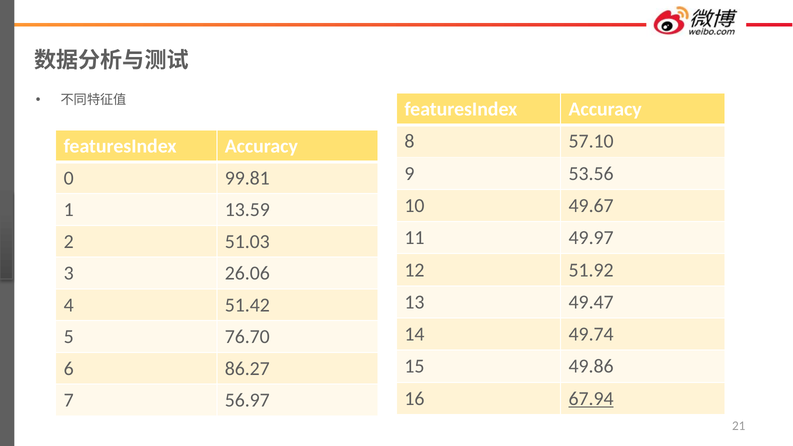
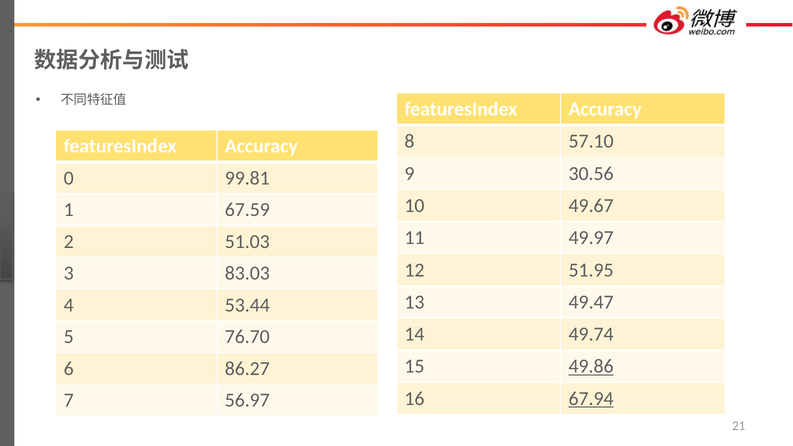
53.56: 53.56 -> 30.56
13.59: 13.59 -> 67.59
51.92: 51.92 -> 51.95
26.06: 26.06 -> 83.03
51.42: 51.42 -> 53.44
49.86 underline: none -> present
